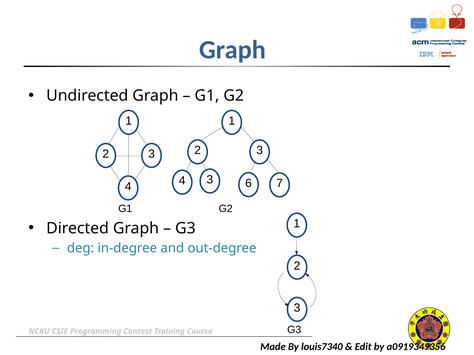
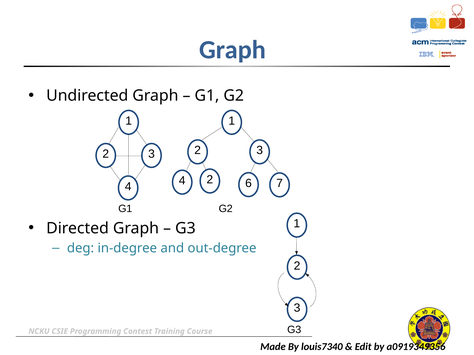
3 at (210, 180): 3 -> 2
